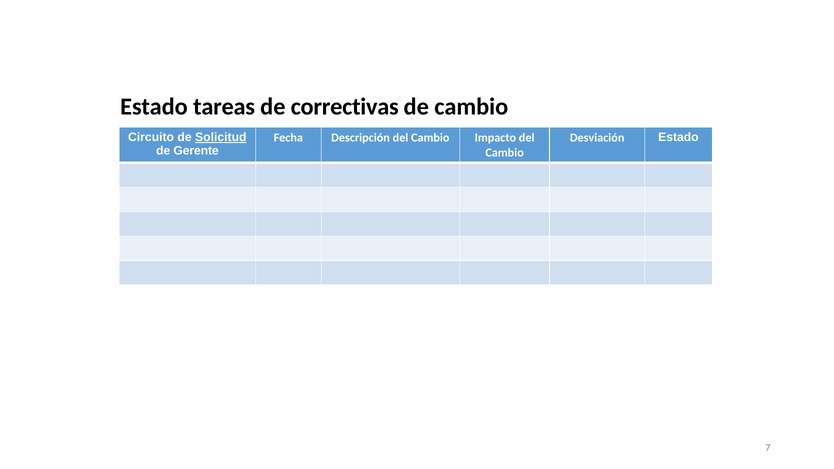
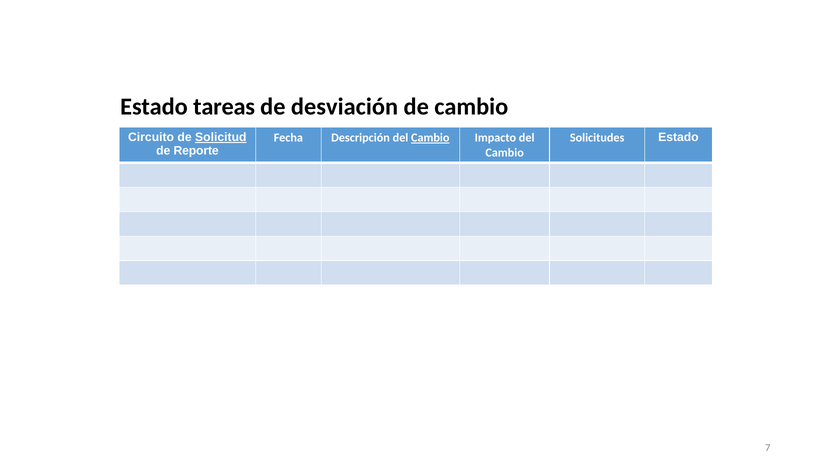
correctivas: correctivas -> desviación
Cambio at (430, 138) underline: none -> present
Desviación: Desviación -> Solicitudes
Gerente: Gerente -> Reporte
